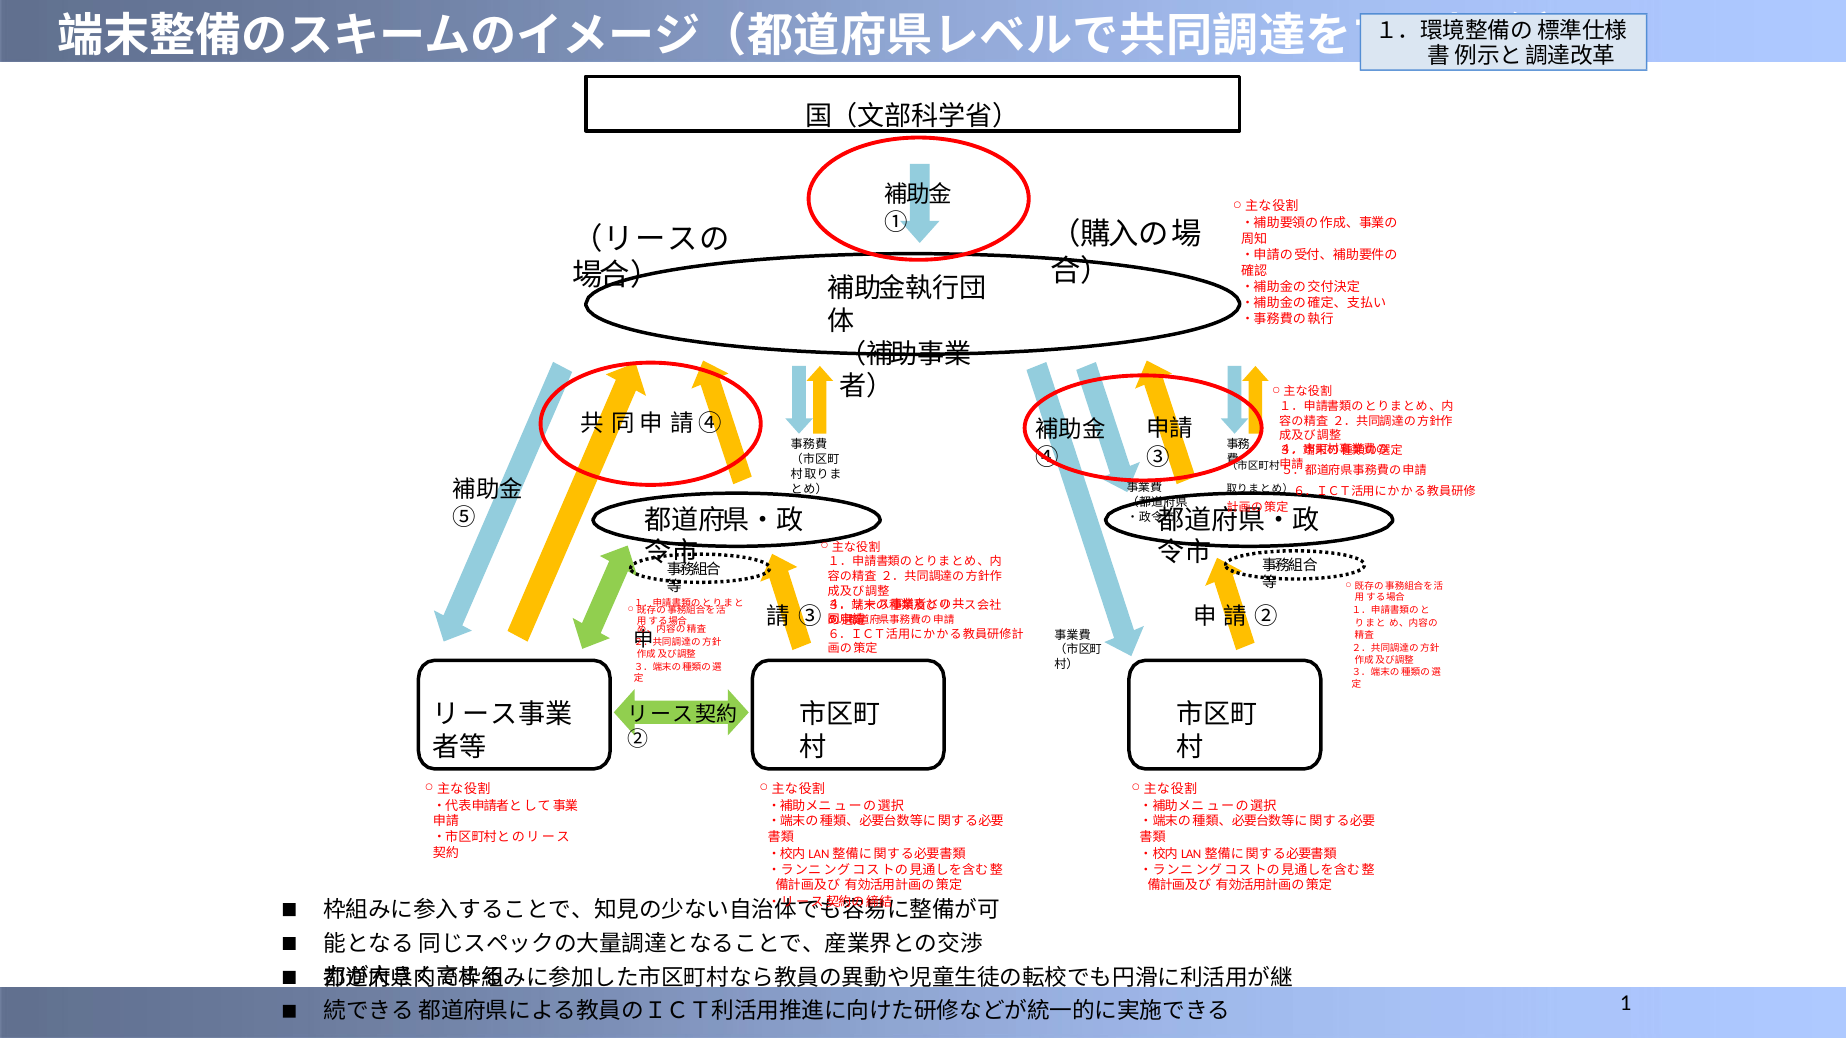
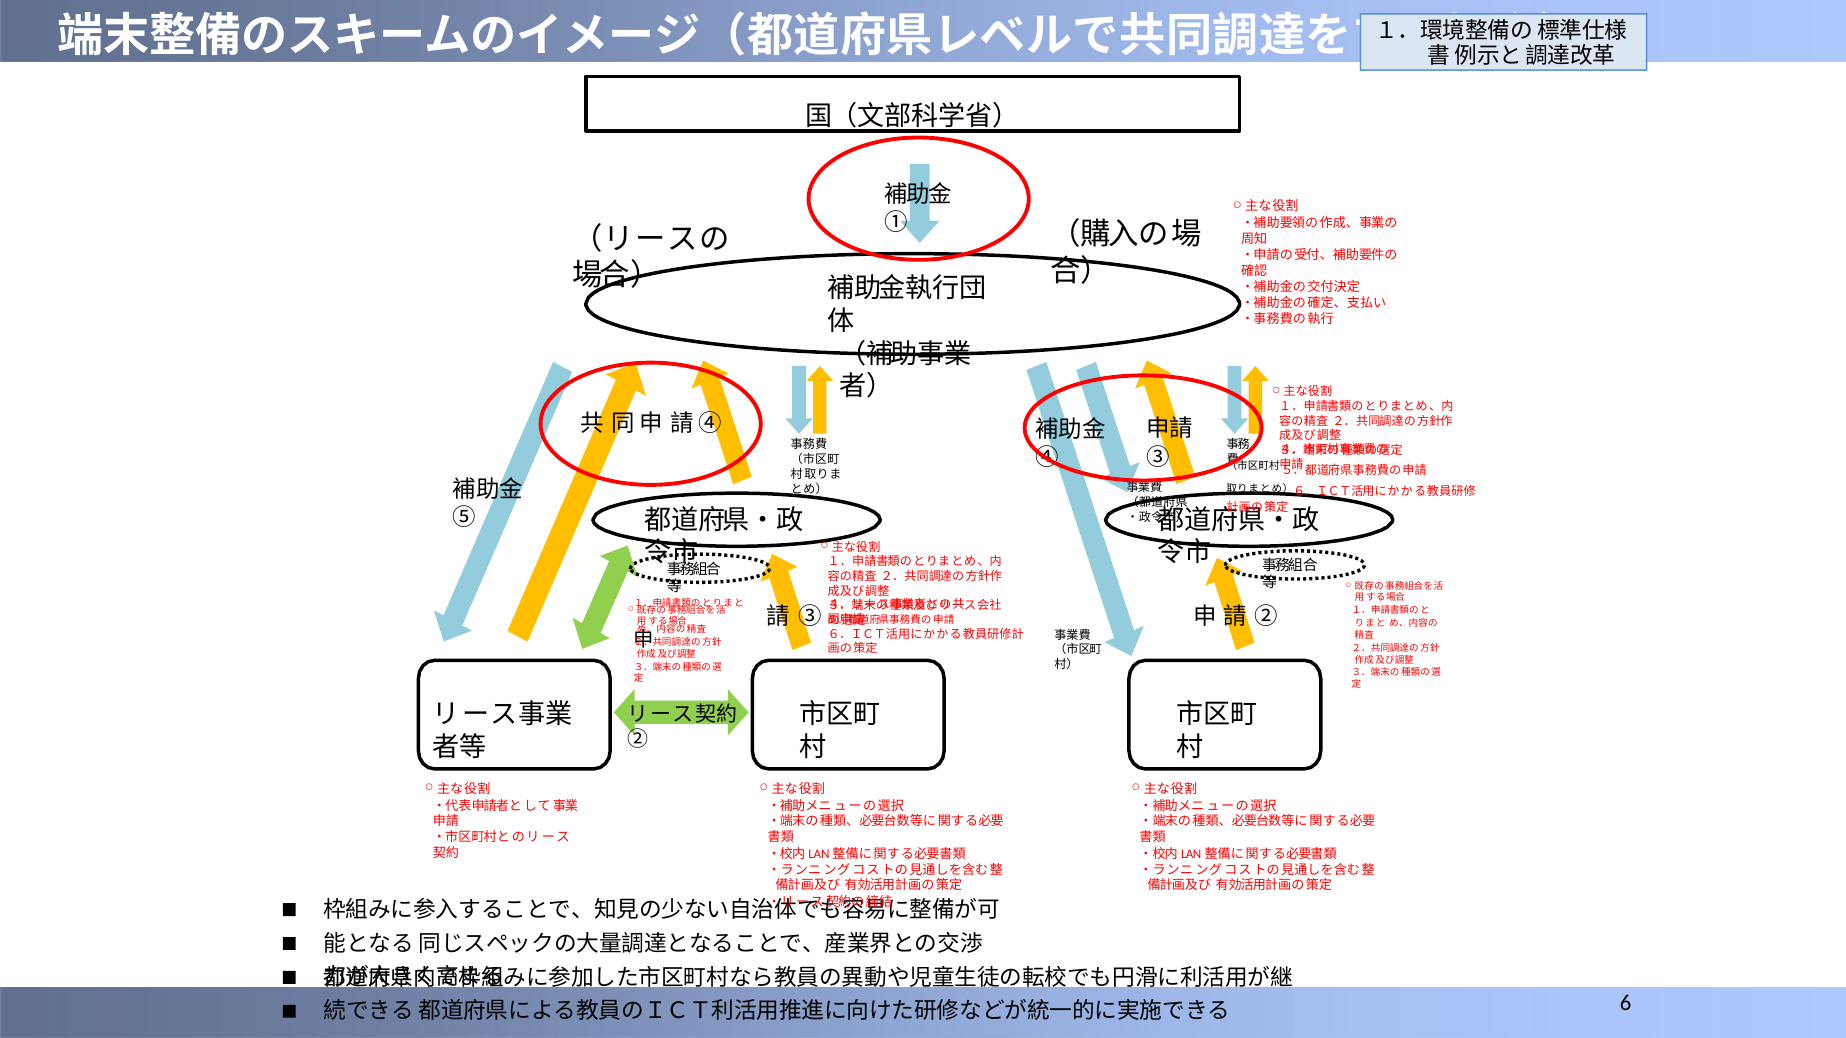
1: 1 -> 6
